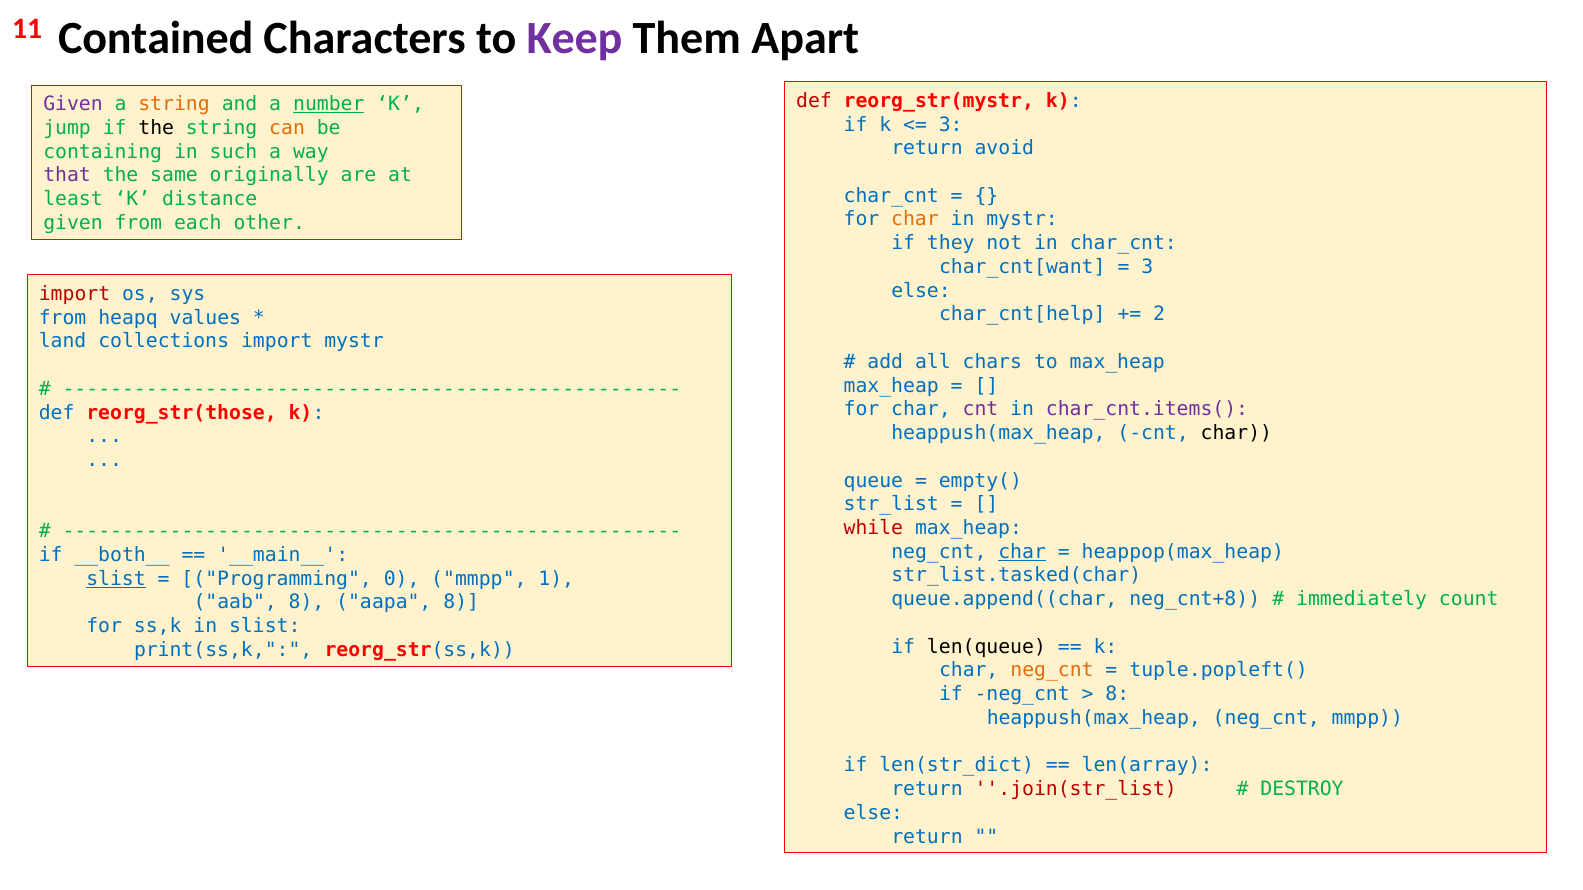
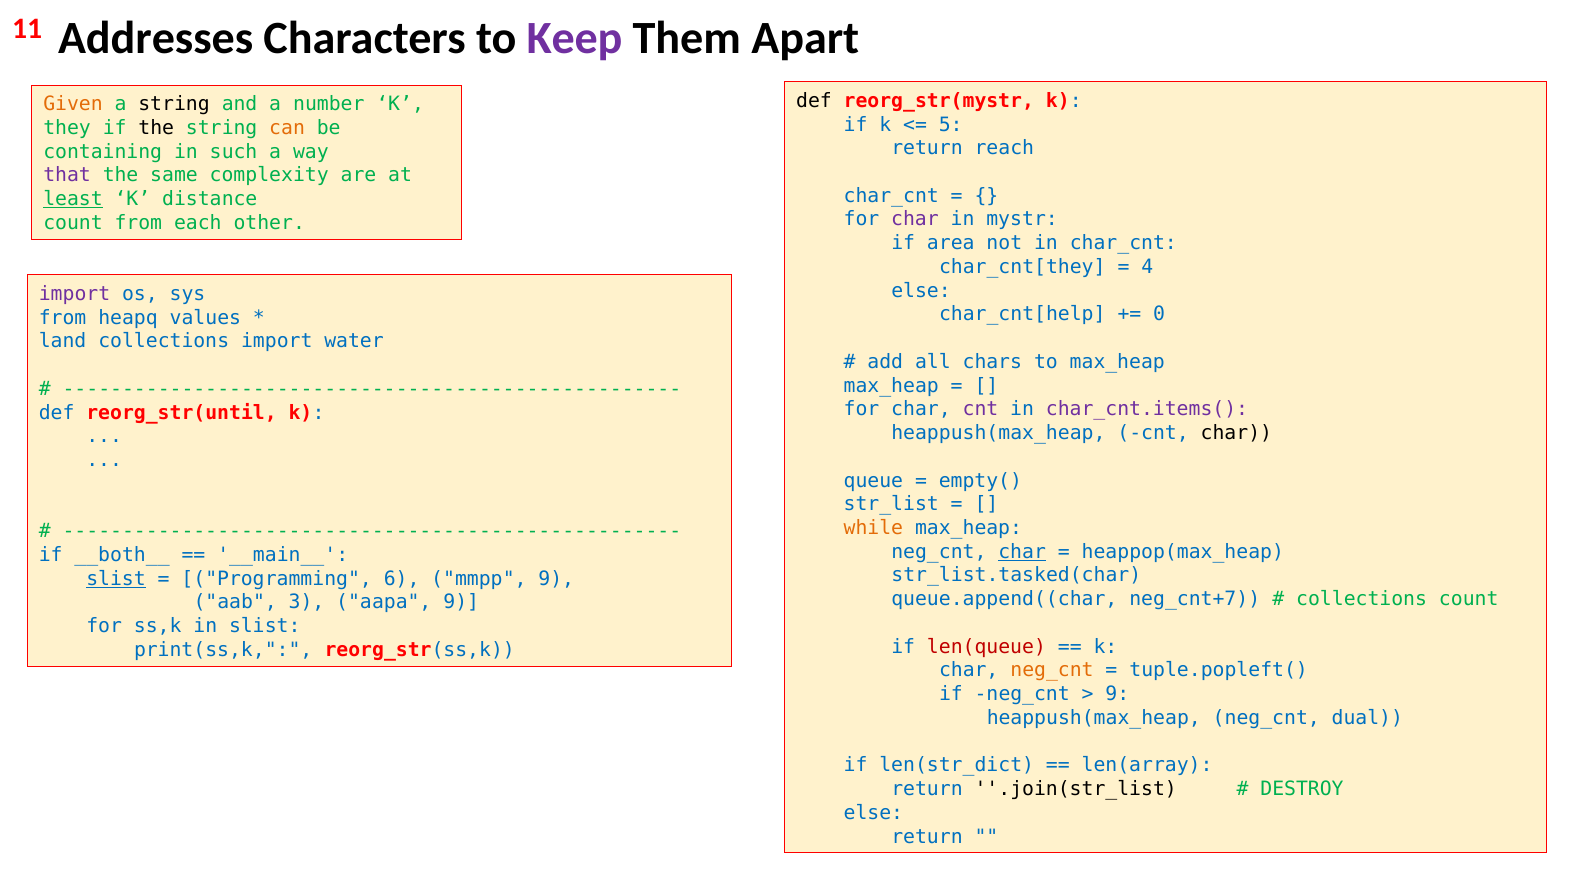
Contained: Contained -> Addresses
def at (814, 101) colour: red -> black
Given at (73, 104) colour: purple -> orange
string at (174, 104) colour: orange -> black
number underline: present -> none
3 at (951, 125): 3 -> 5
jump: jump -> they
avoid: avoid -> reach
originally: originally -> complexity
least underline: none -> present
char at (915, 220) colour: orange -> purple
given at (73, 223): given -> count
they: they -> area
char_cnt[want: char_cnt[want -> char_cnt[they
3 at (1147, 267): 3 -> 4
import at (75, 294) colour: red -> purple
2: 2 -> 0
import mystr: mystr -> water
reorg_str(those: reorg_str(those -> reorg_str(until
while colour: red -> orange
0: 0 -> 6
mmpp 1: 1 -> 9
neg_cnt+8: neg_cnt+8 -> neg_cnt+7
immediately at (1362, 599): immediately -> collections
aab 8: 8 -> 3
aapa 8: 8 -> 9
len(queue colour: black -> red
8 at (1117, 694): 8 -> 9
neg_cnt mmpp: mmpp -> dual
.join(str_list colour: red -> black
